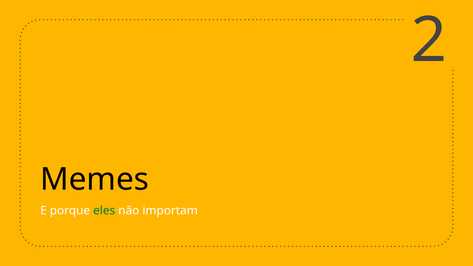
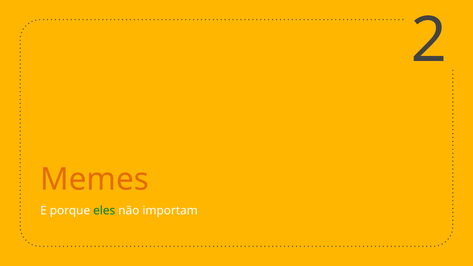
Memes colour: black -> orange
